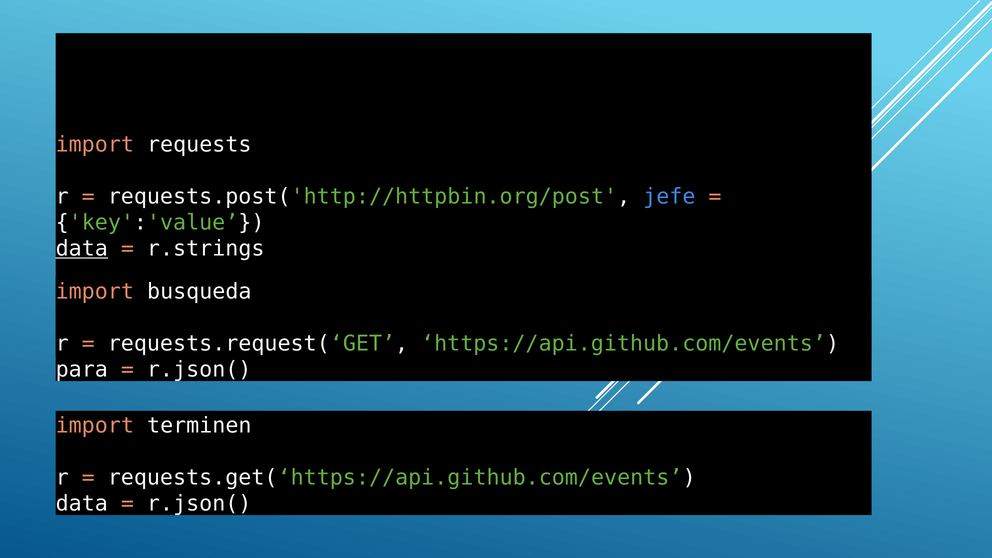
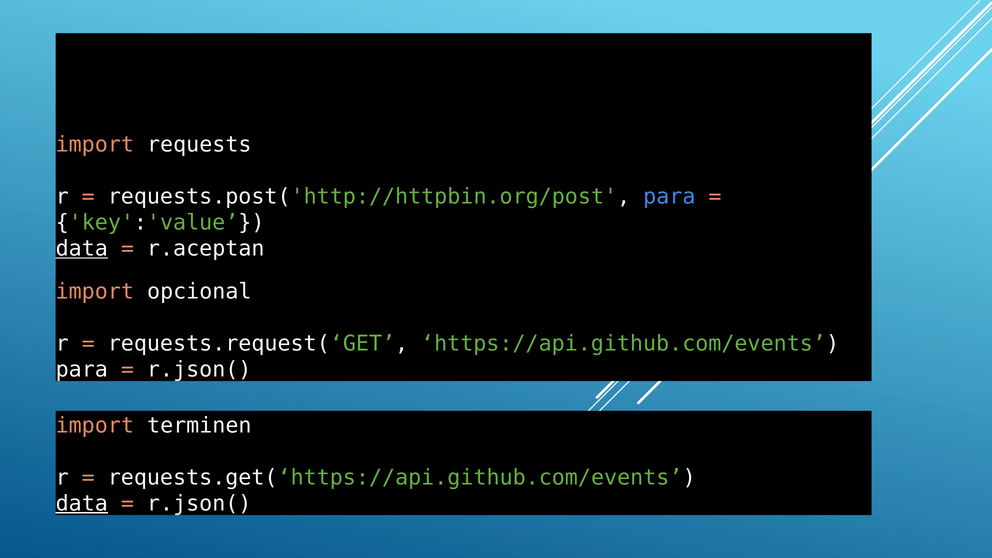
requests.post('http://httpbin.org/post jefe: jefe -> para
r.strings: r.strings -> r.aceptan
busqueda: busqueda -> opcional
data at (82, 504) underline: none -> present
